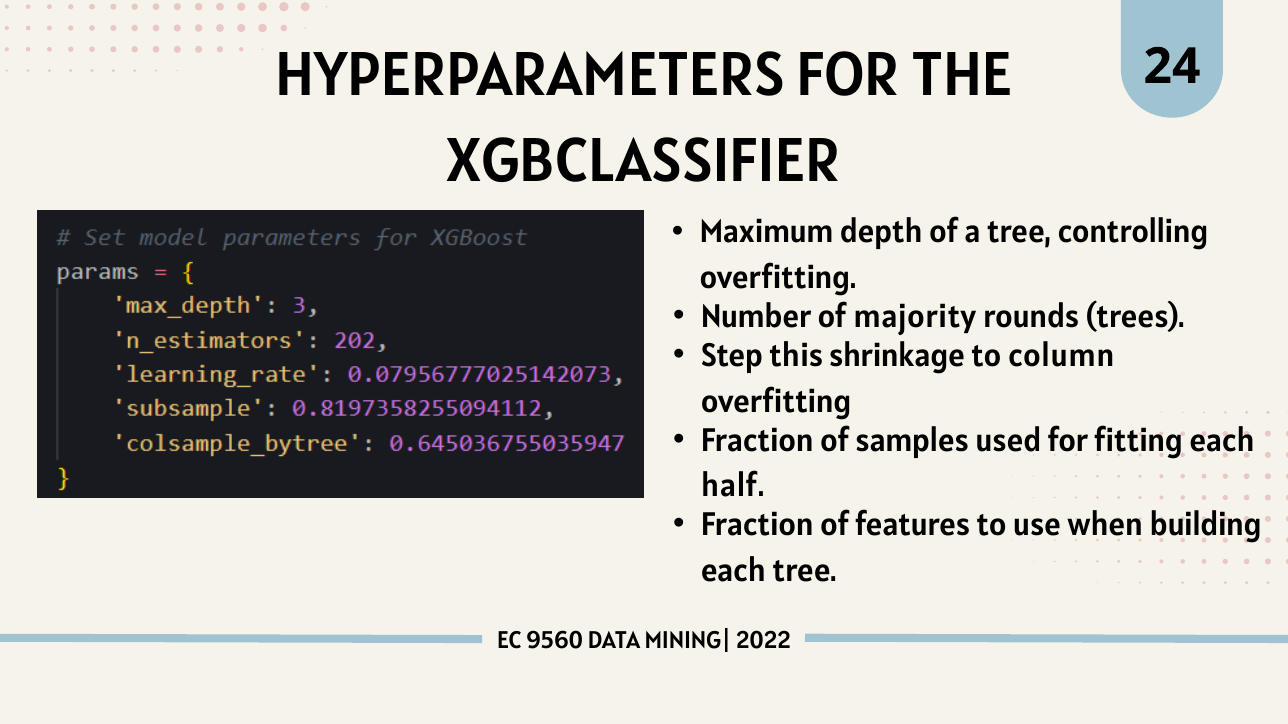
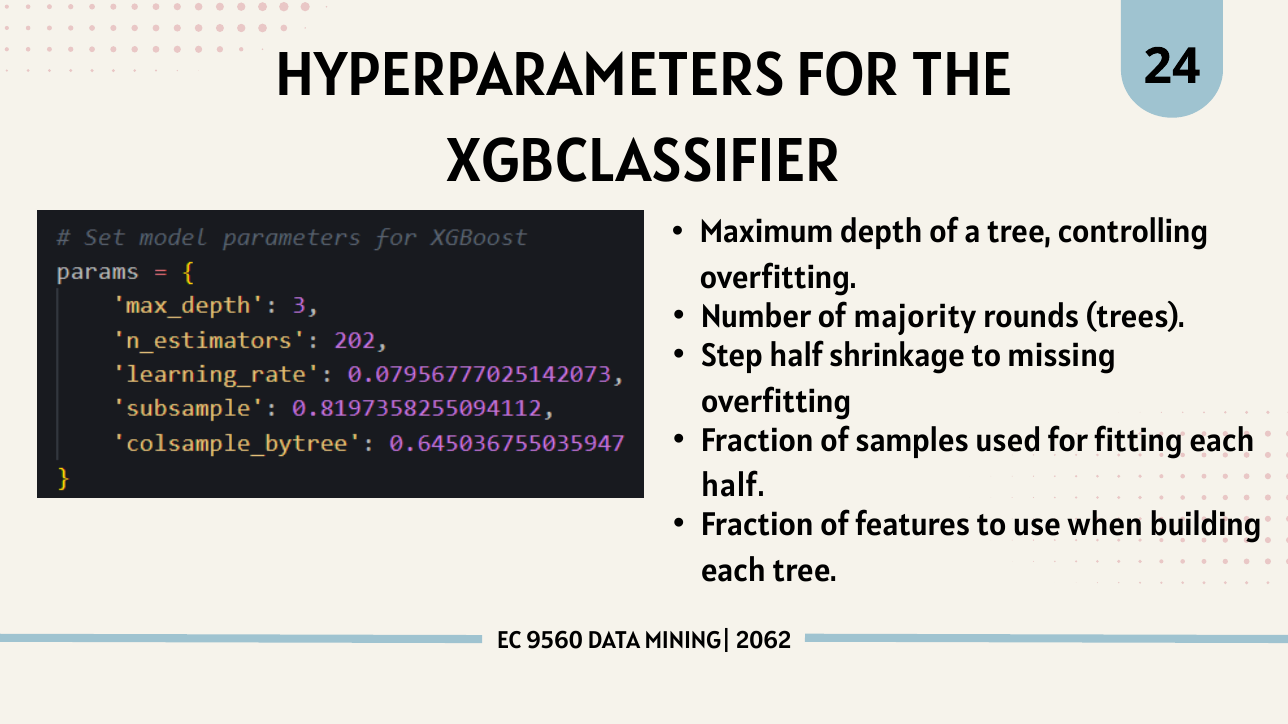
Step this: this -> half
column: column -> missing
2022: 2022 -> 2062
